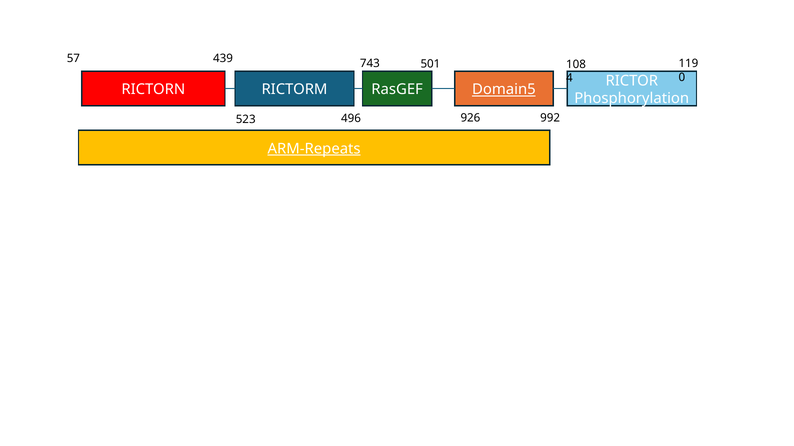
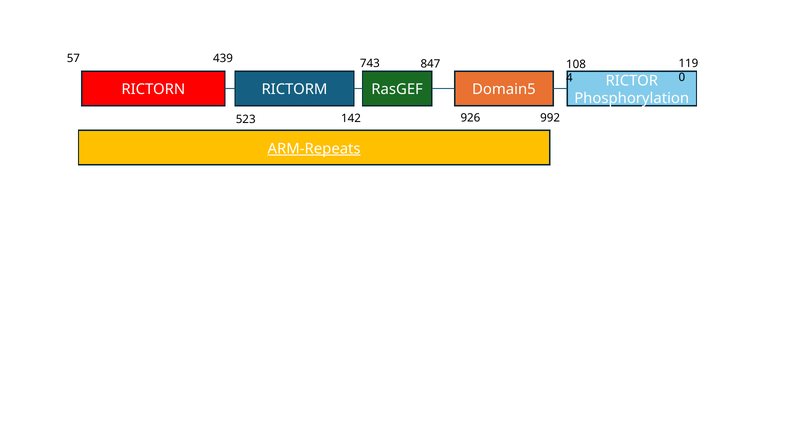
501: 501 -> 847
Domain5 underline: present -> none
496: 496 -> 142
